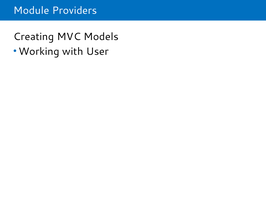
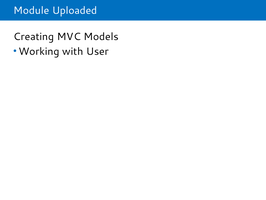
Providers: Providers -> Uploaded
